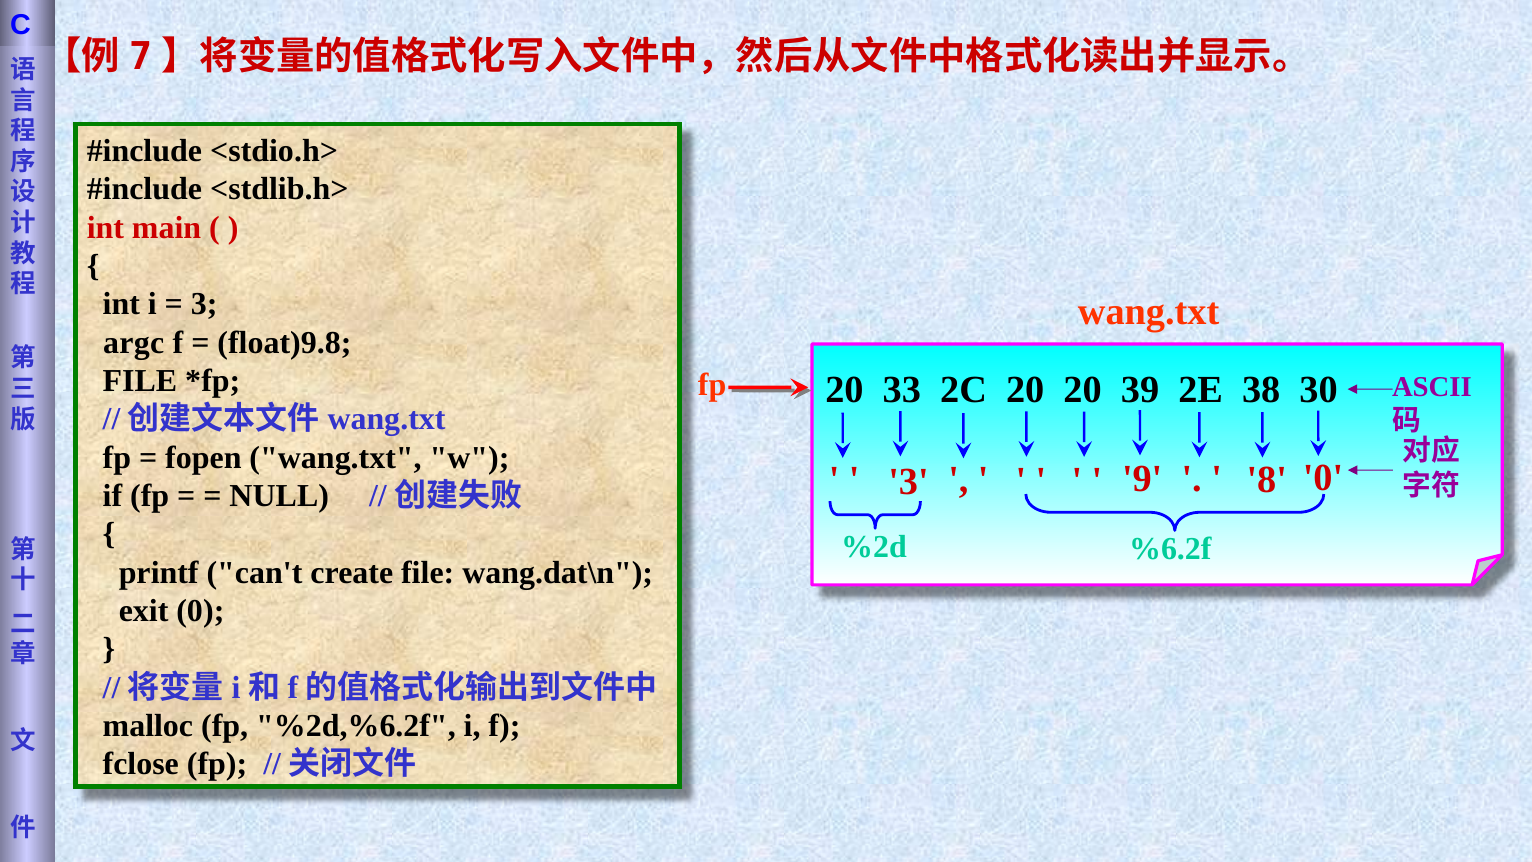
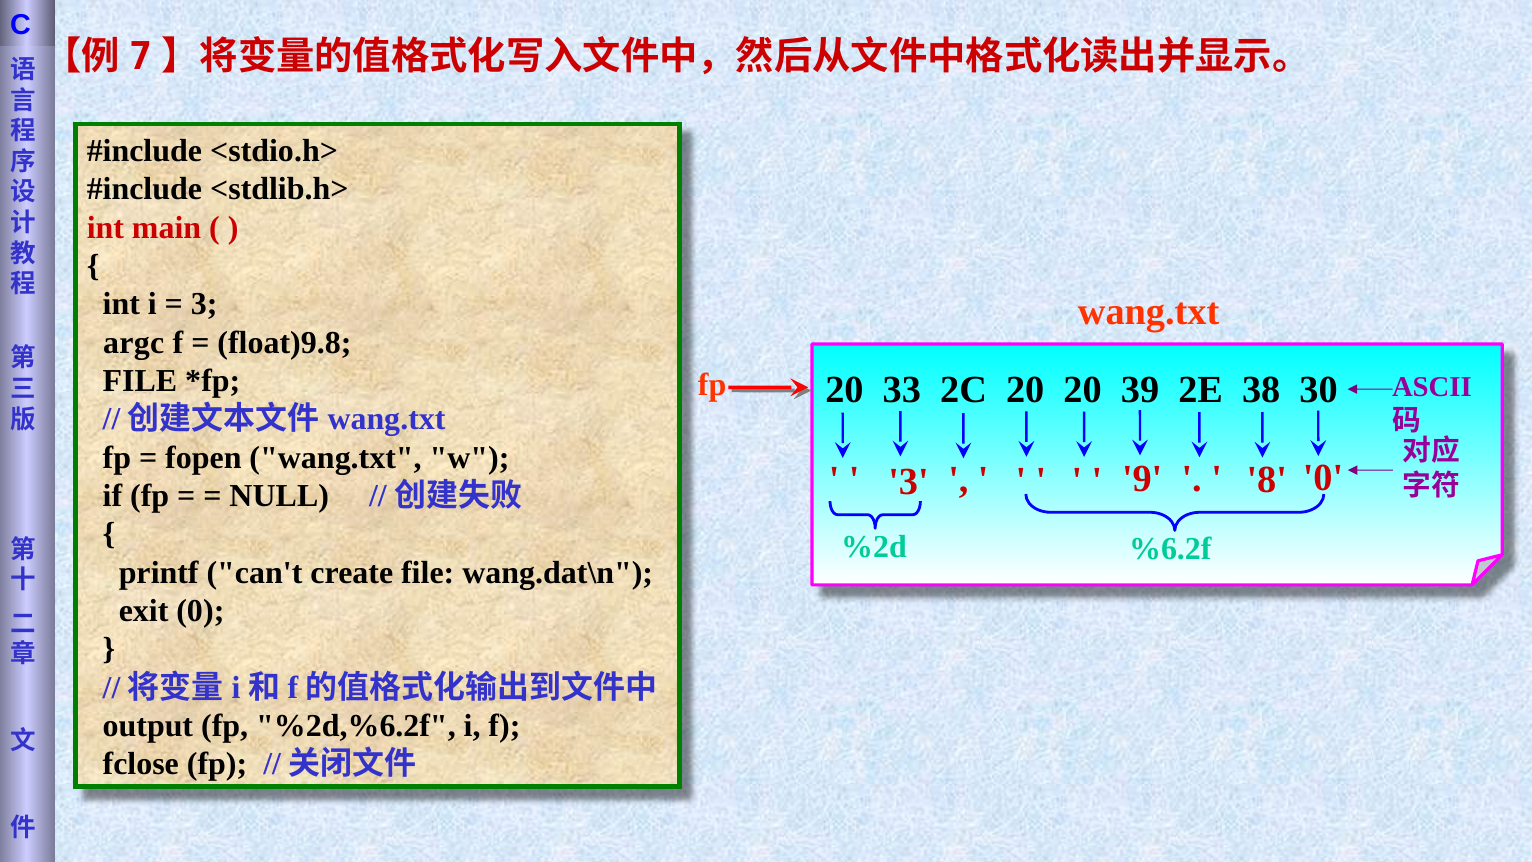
malloc: malloc -> output
